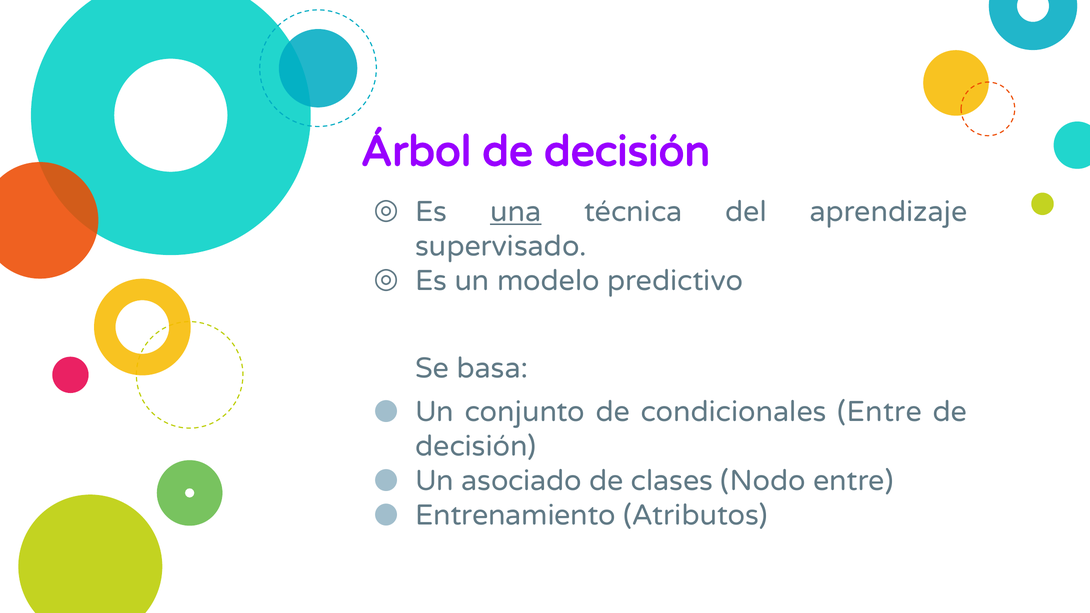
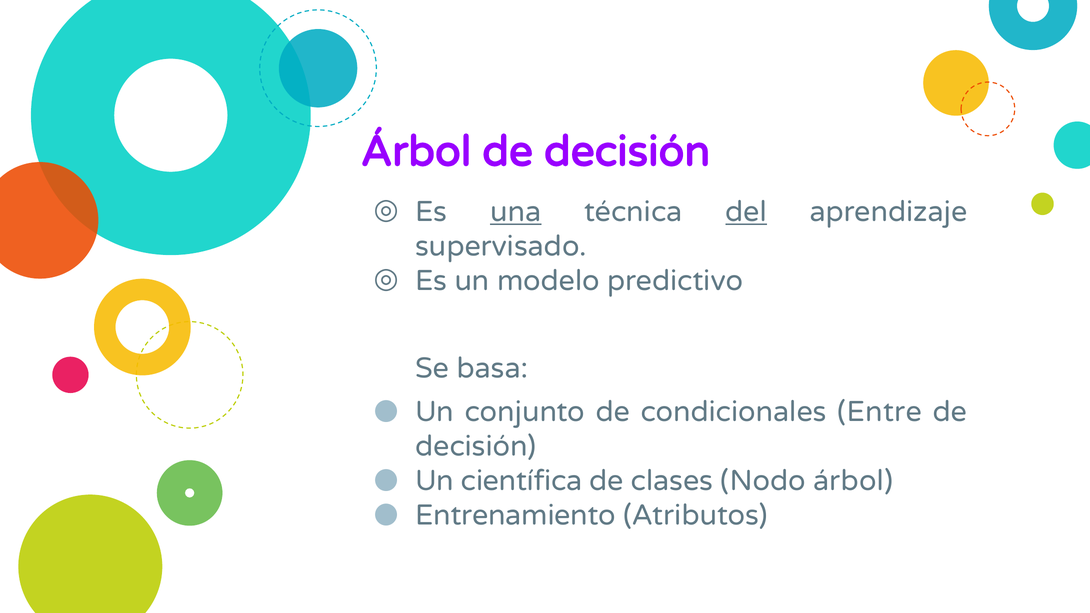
del underline: none -> present
asociado: asociado -> científica
Nodo entre: entre -> árbol
